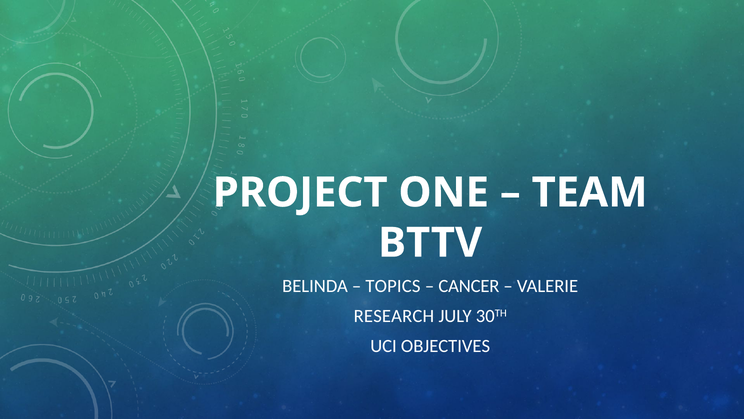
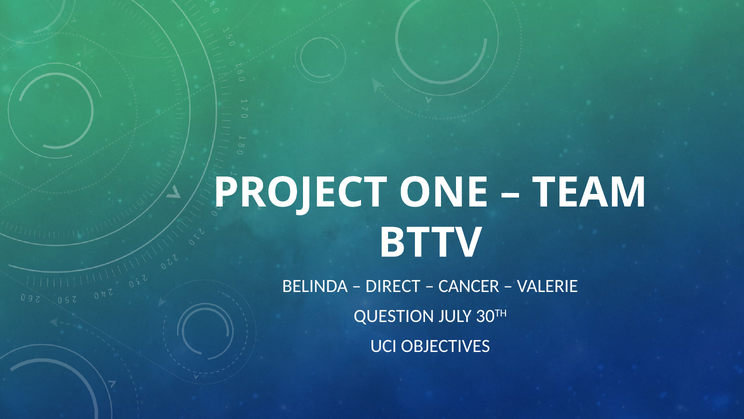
TOPICS: TOPICS -> DIRECT
RESEARCH: RESEARCH -> QUESTION
